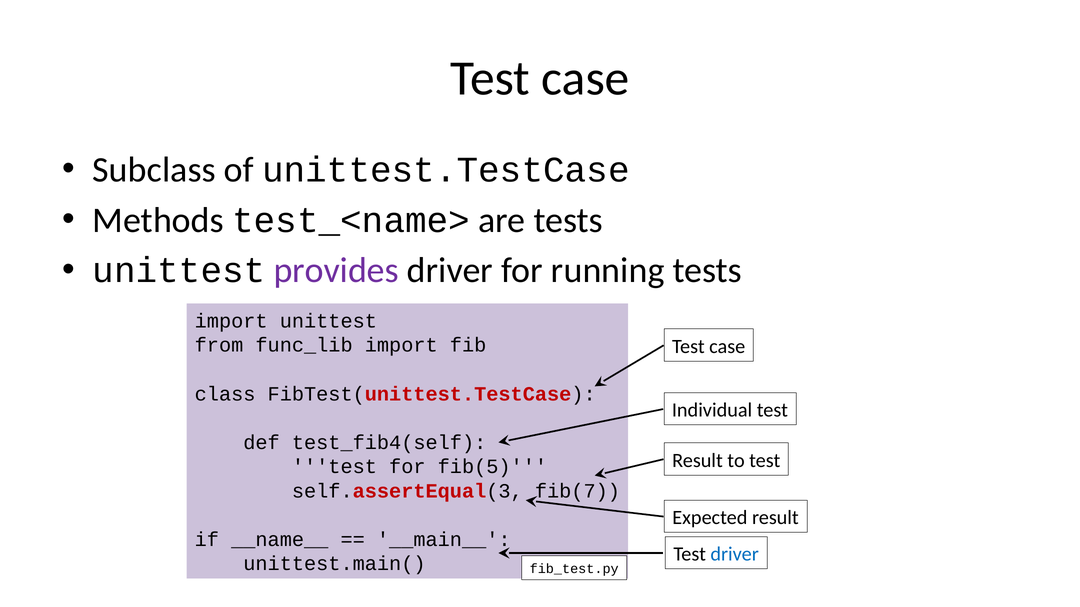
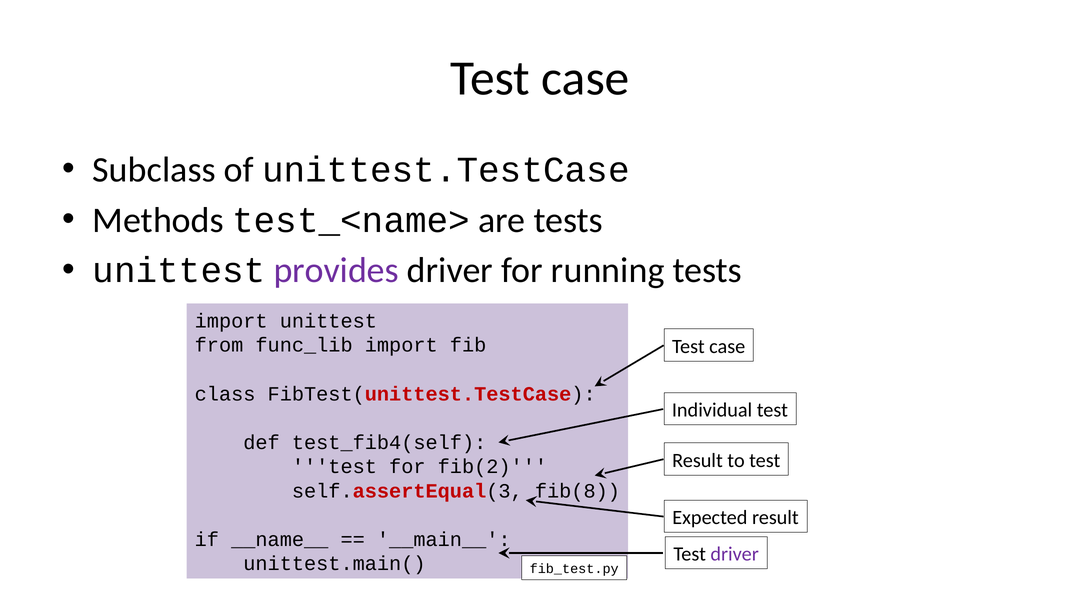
fib(5: fib(5 -> fib(2
fib(7: fib(7 -> fib(8
driver at (735, 555) colour: blue -> purple
